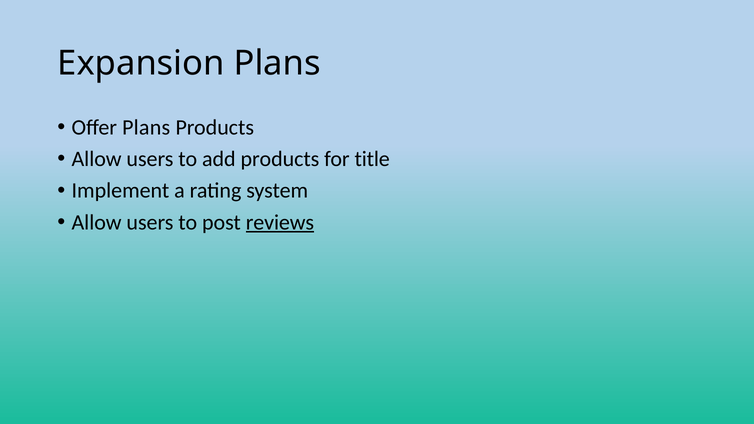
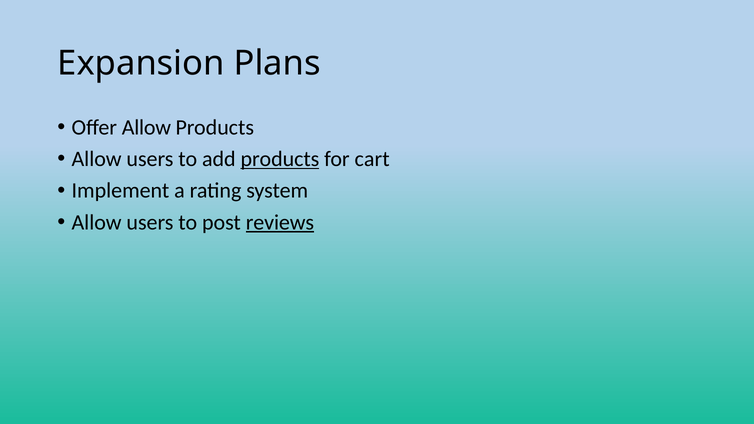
Offer Plans: Plans -> Allow
products at (280, 159) underline: none -> present
title: title -> cart
